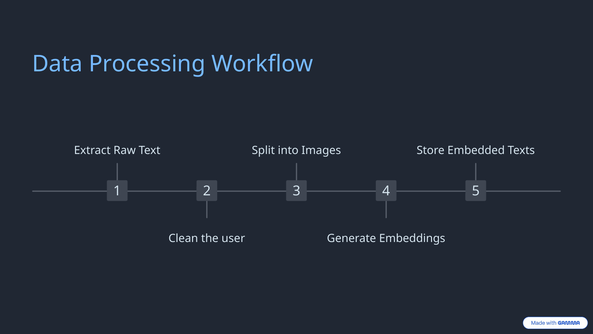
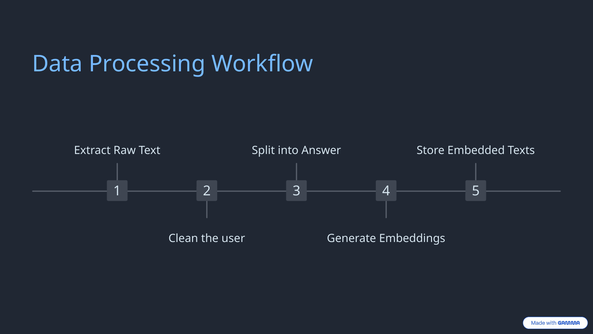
Images: Images -> Answer
